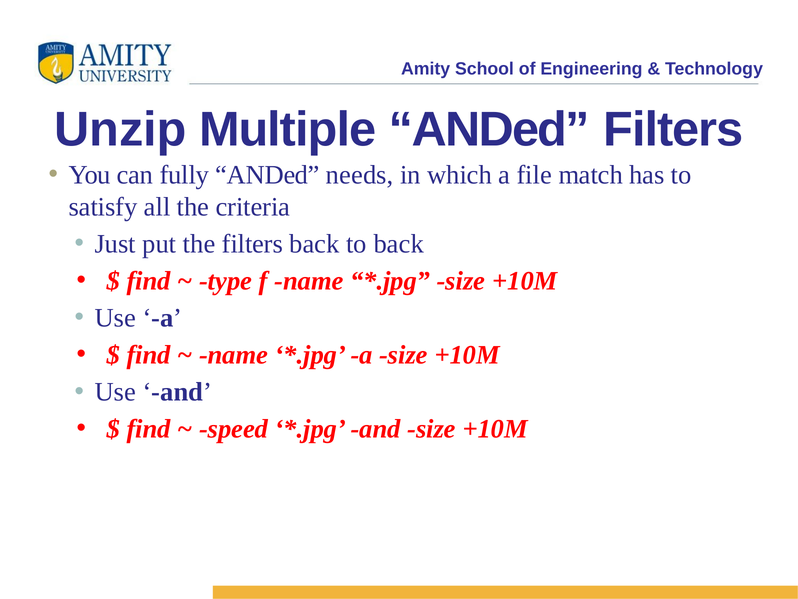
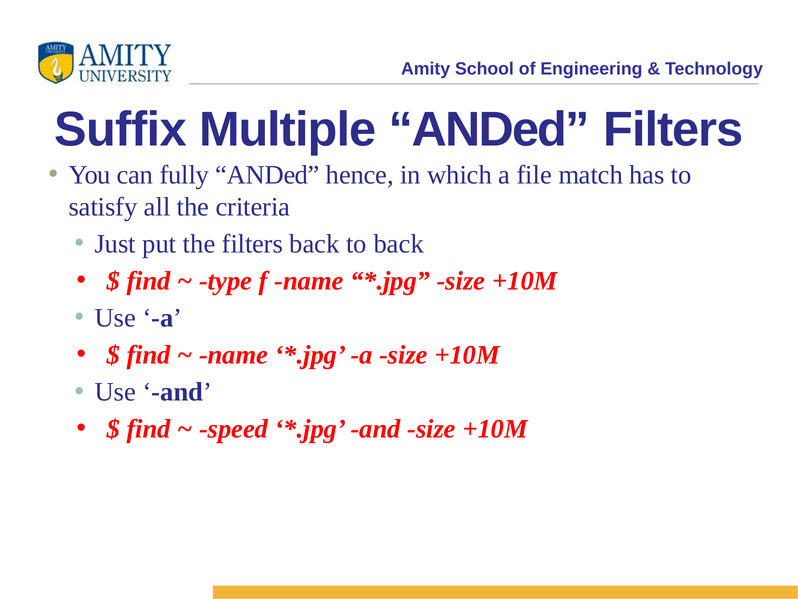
Unzip: Unzip -> Suffix
needs: needs -> hence
